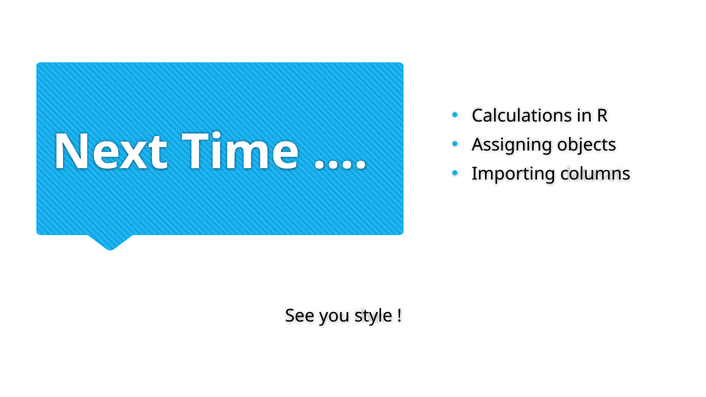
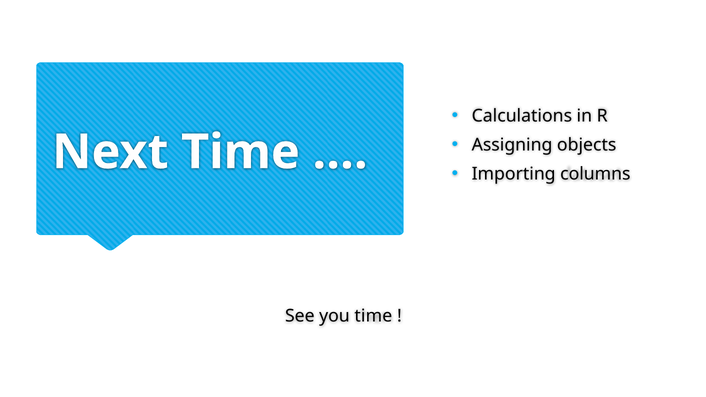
you style: style -> time
